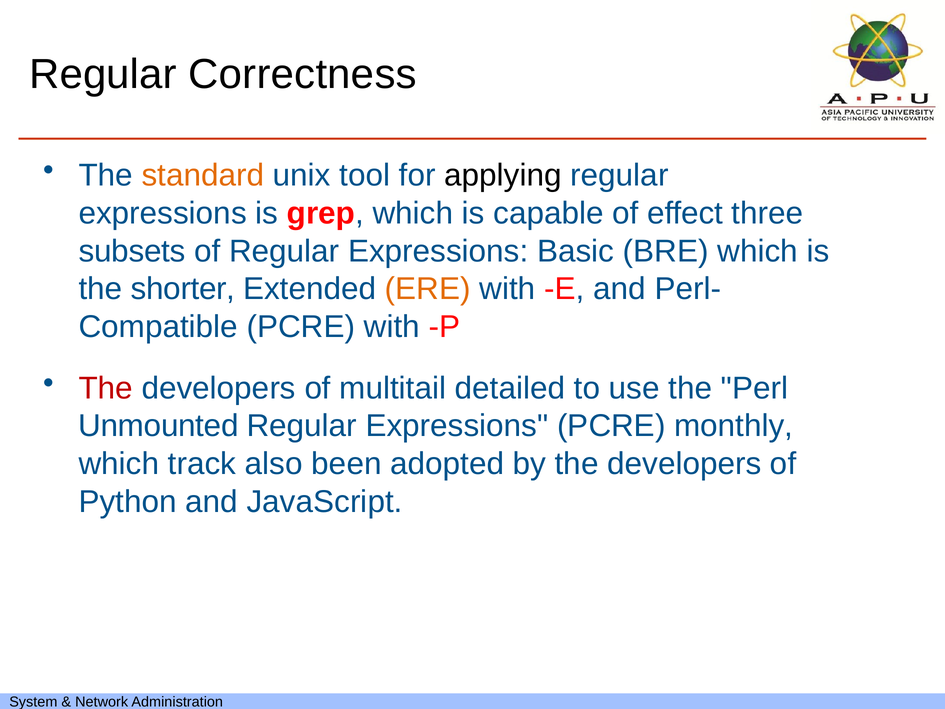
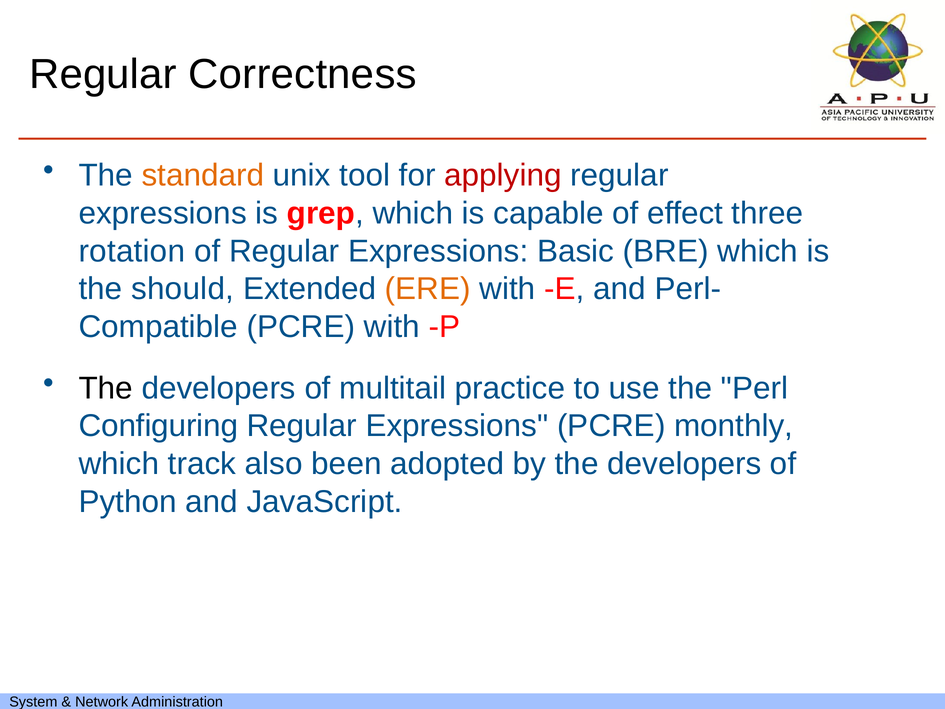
applying colour: black -> red
subsets: subsets -> rotation
shorter: shorter -> should
The at (106, 388) colour: red -> black
detailed: detailed -> practice
Unmounted: Unmounted -> Configuring
